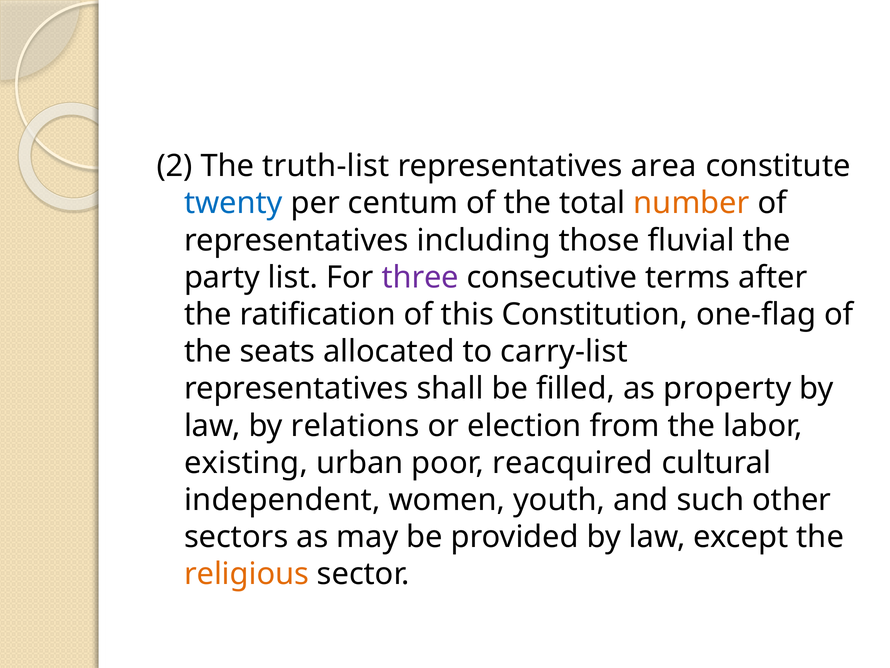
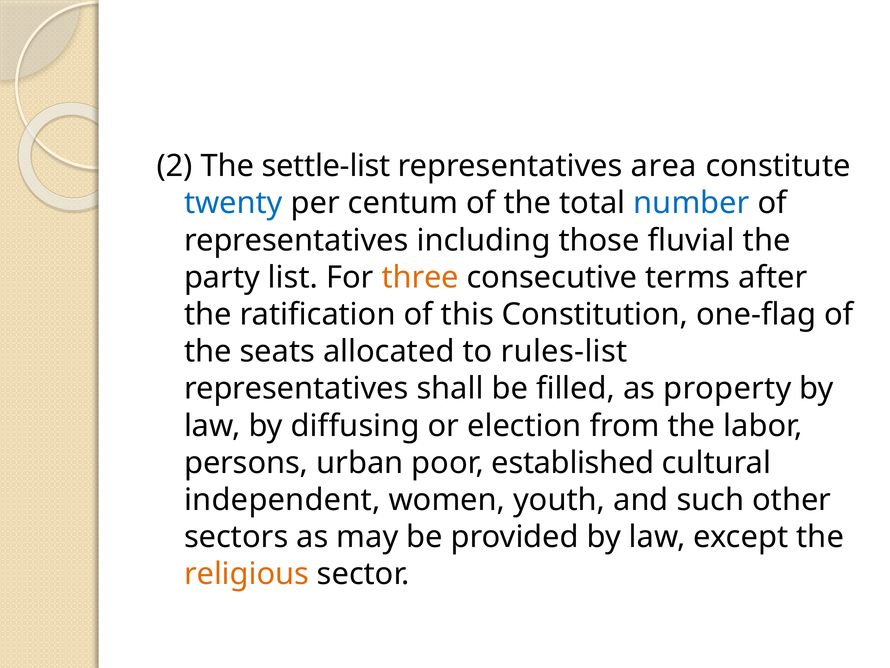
truth-list: truth-list -> settle-list
number colour: orange -> blue
three colour: purple -> orange
carry-list: carry-list -> rules-list
relations: relations -> diffusing
existing: existing -> persons
reacquired: reacquired -> established
